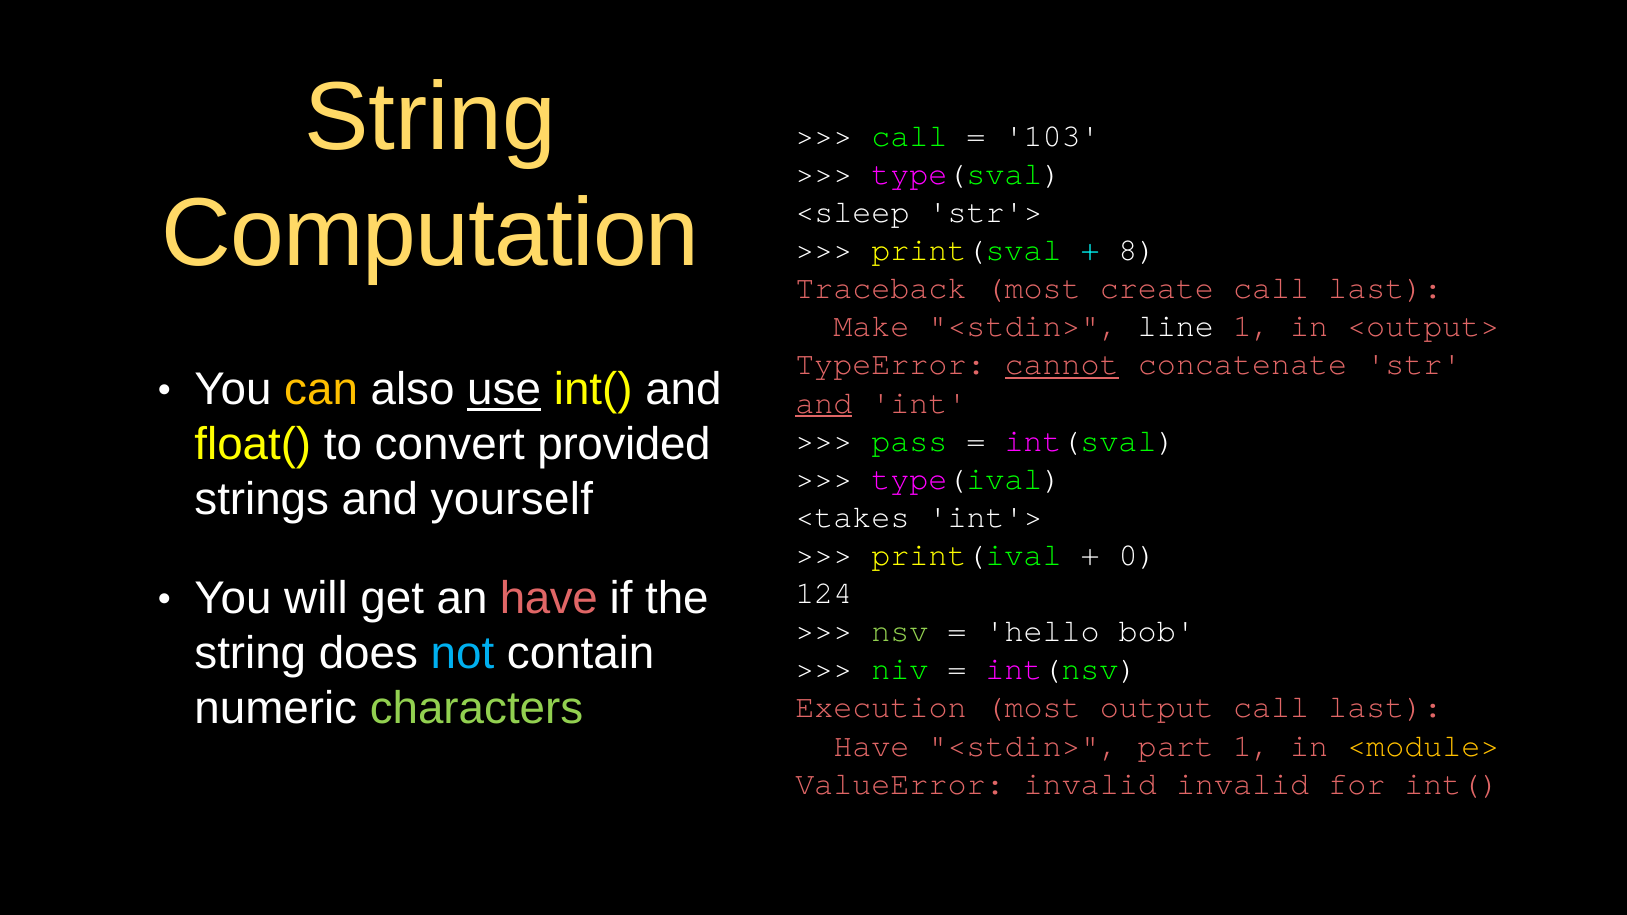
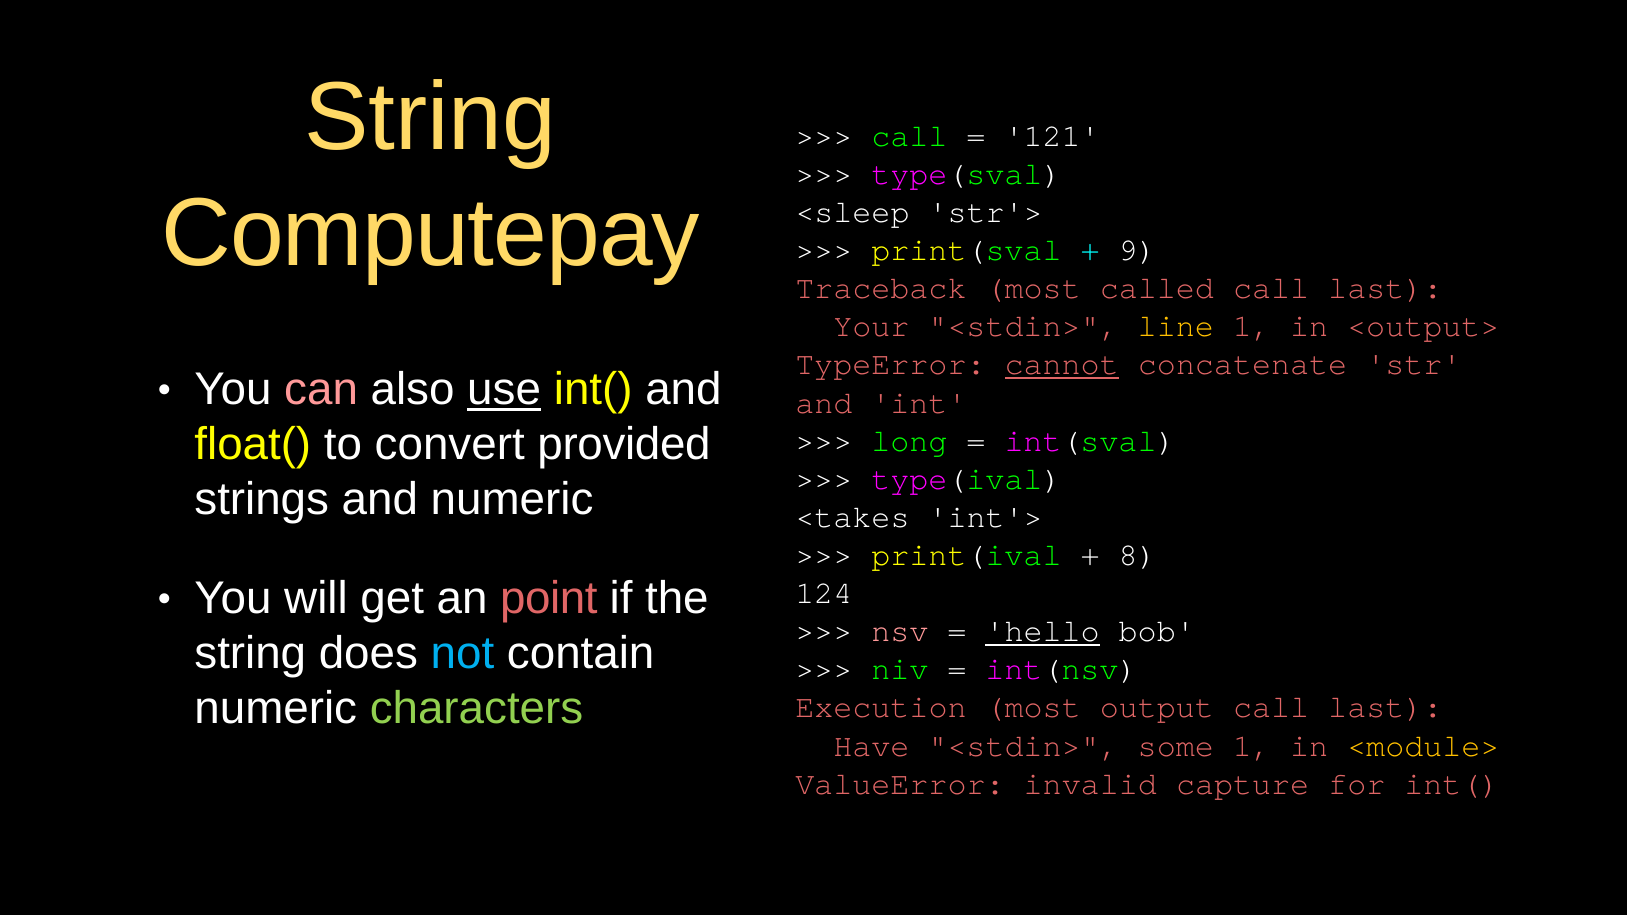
103: 103 -> 121
Computation: Computation -> Computepay
8: 8 -> 9
create: create -> called
Make: Make -> Your
line colour: white -> yellow
can colour: yellow -> pink
and at (824, 403) underline: present -> none
pass: pass -> long
and yourself: yourself -> numeric
0: 0 -> 8
an have: have -> point
nsv colour: light green -> pink
hello underline: none -> present
part: part -> some
invalid invalid: invalid -> capture
